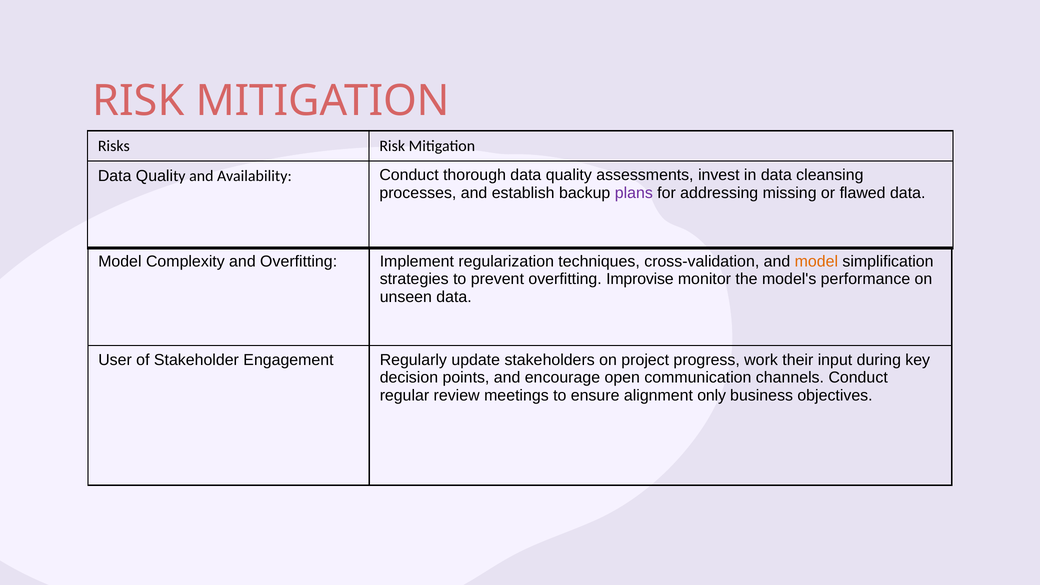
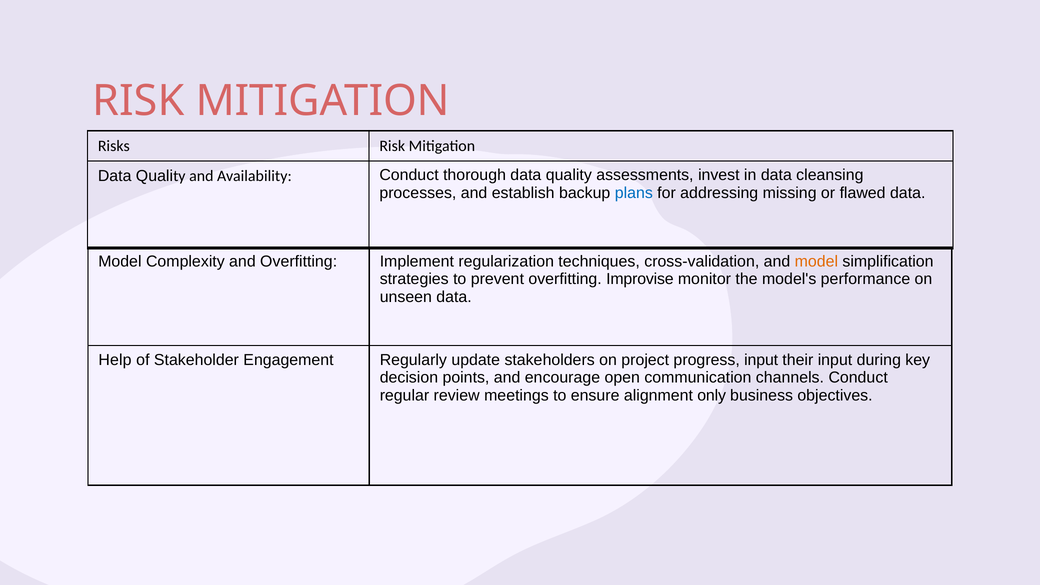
plans colour: purple -> blue
User: User -> Help
progress work: work -> input
